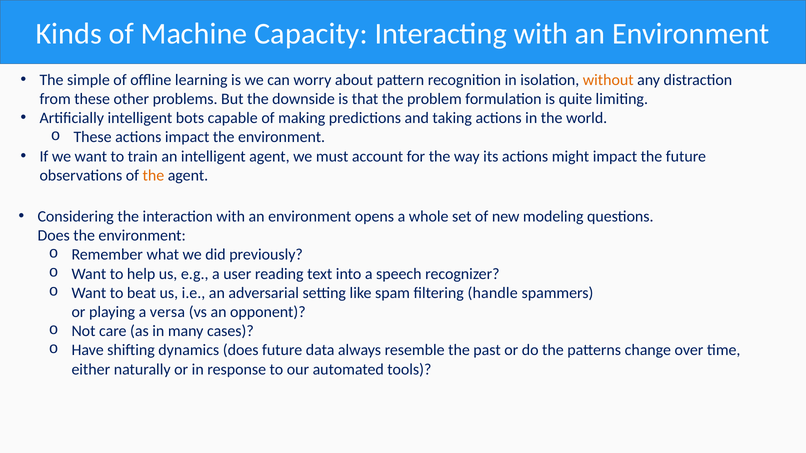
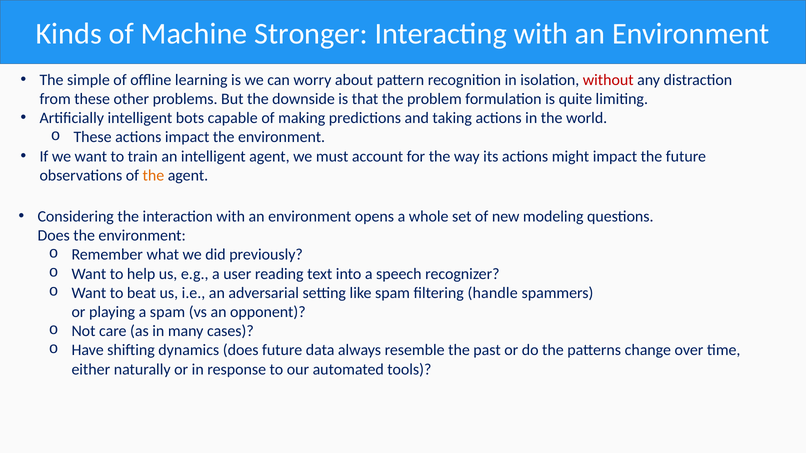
Capacity: Capacity -> Stronger
without colour: orange -> red
a versa: versa -> spam
